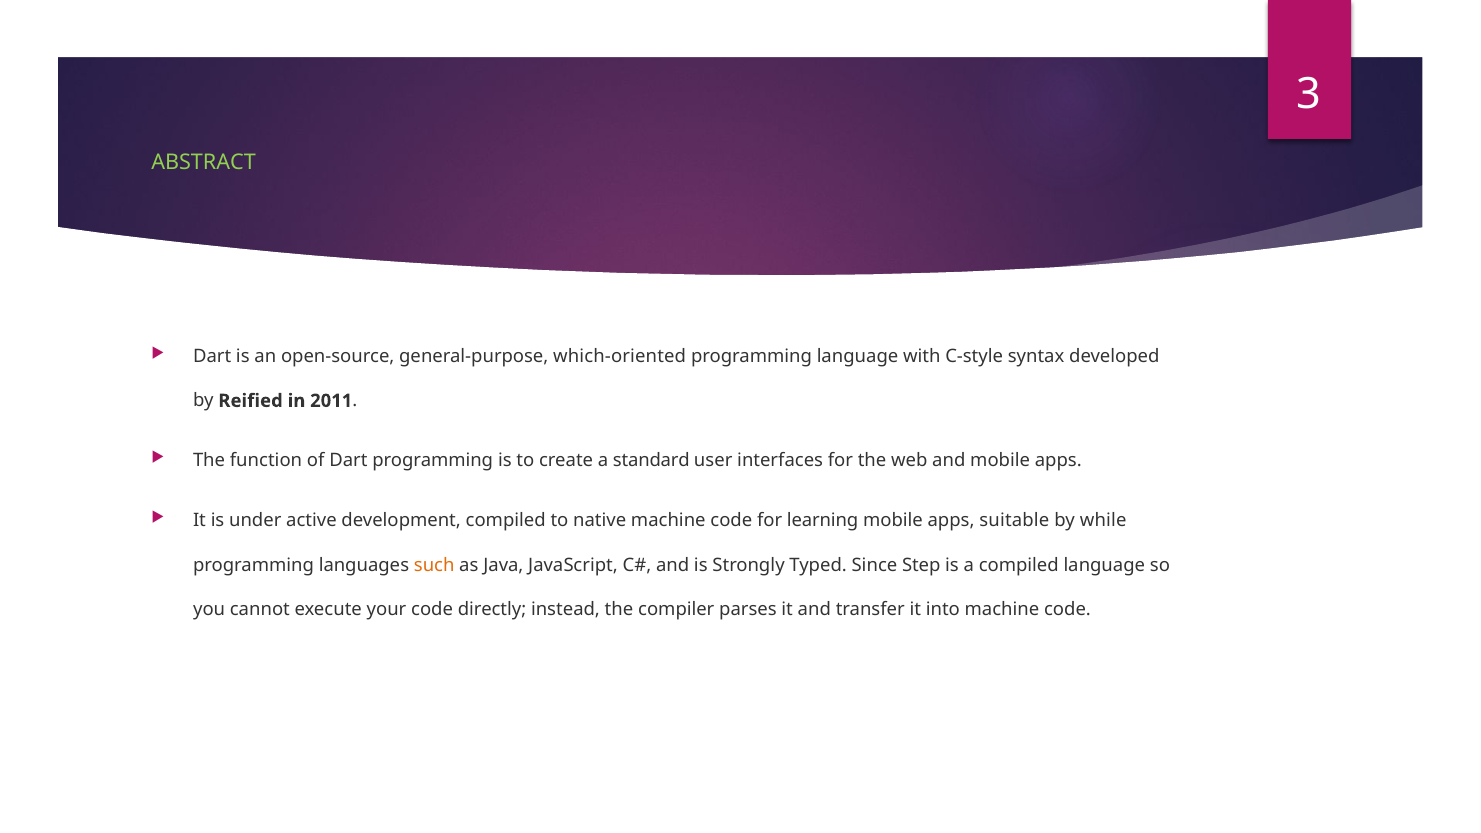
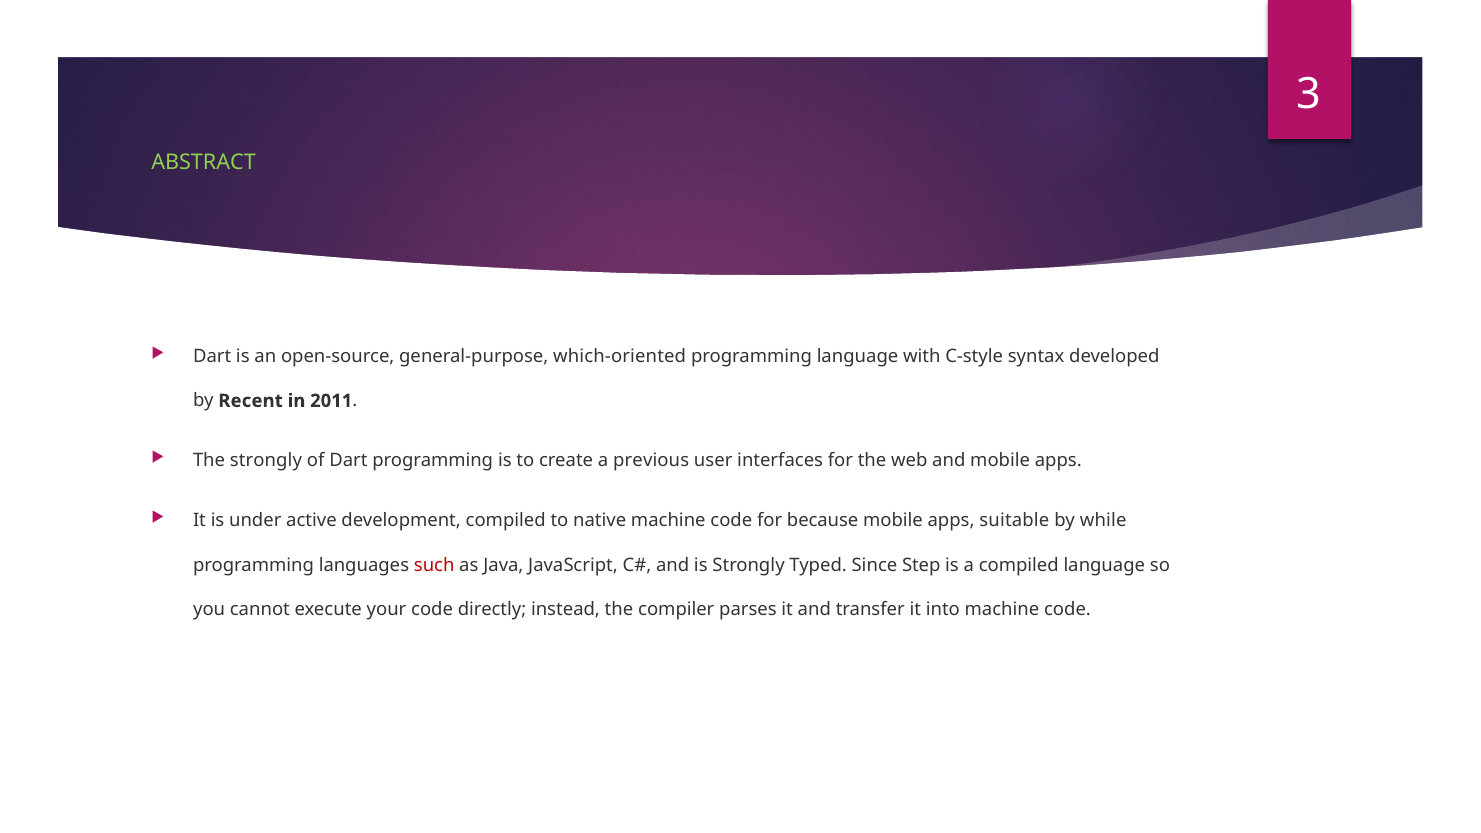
Reified: Reified -> Recent
The function: function -> strongly
standard: standard -> previous
learning: learning -> because
such colour: orange -> red
